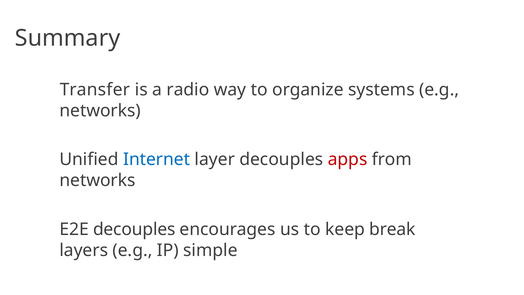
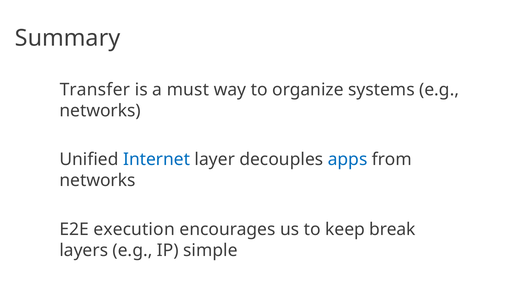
radio: radio -> must
apps colour: red -> blue
E2E decouples: decouples -> execution
